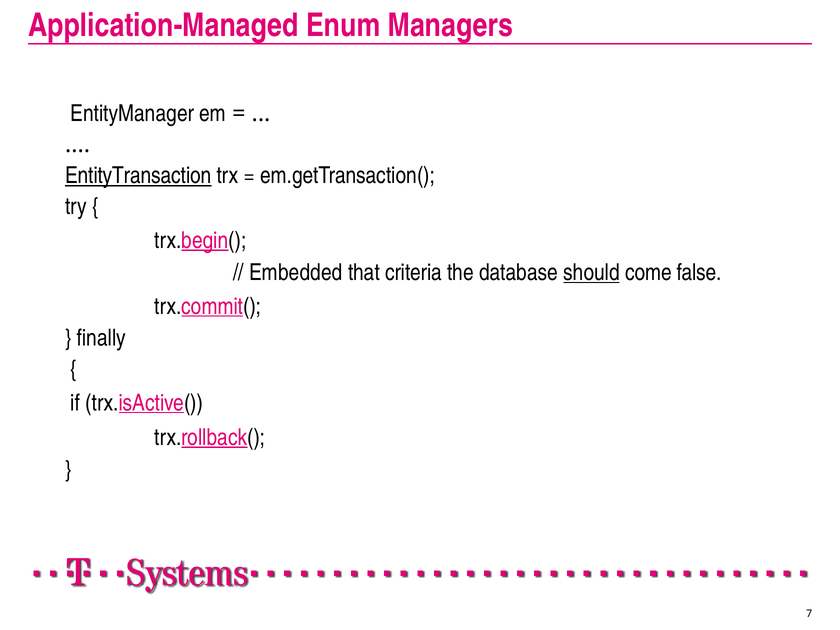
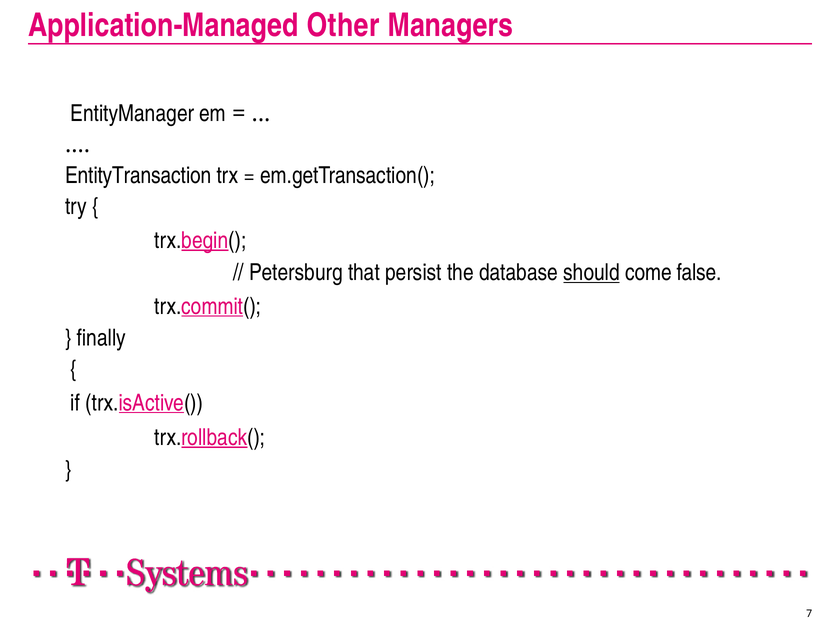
Enum: Enum -> Other
EntityTransaction underline: present -> none
Embedded: Embedded -> Petersburg
criteria: criteria -> persist
